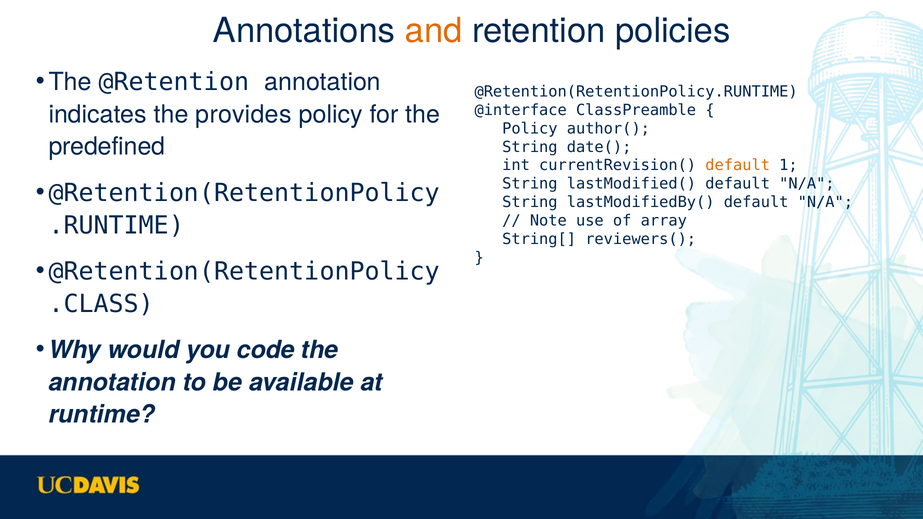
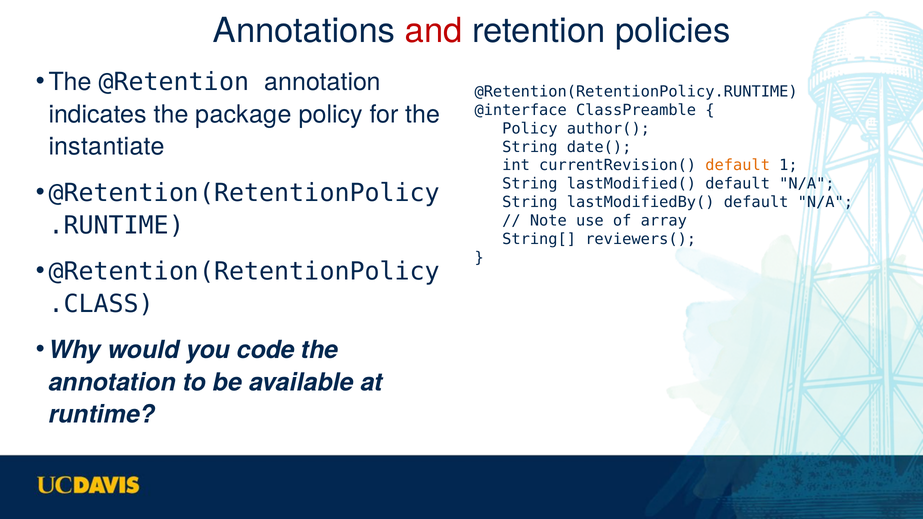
and colour: orange -> red
provides: provides -> package
predefined: predefined -> instantiate
